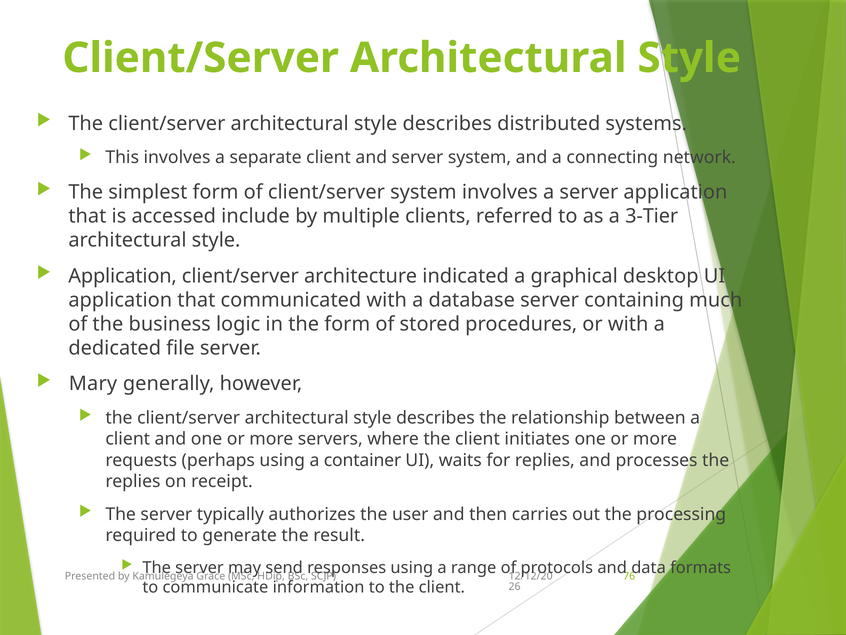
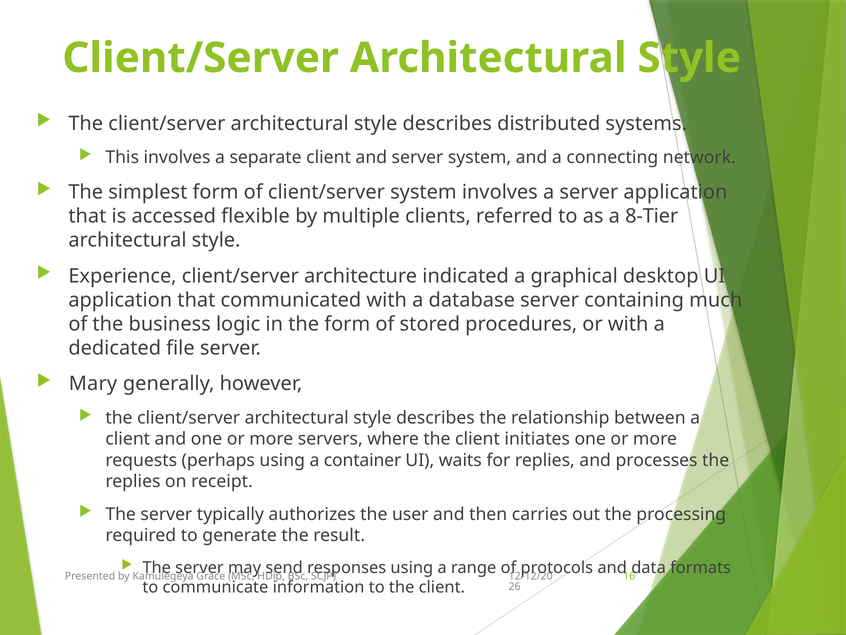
include: include -> flexible
3-Tier: 3-Tier -> 8-Tier
Application at (123, 276): Application -> Experience
76: 76 -> 16
